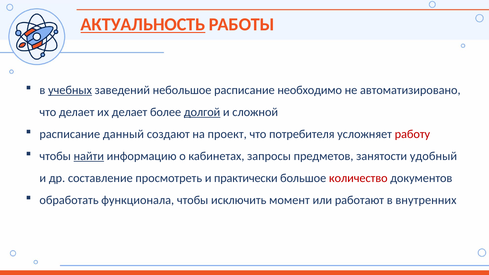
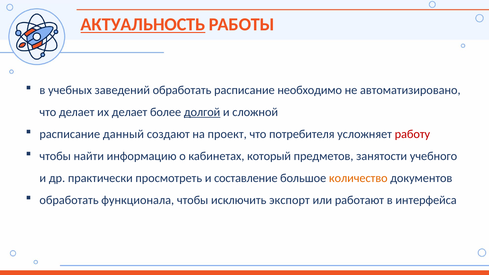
учебных underline: present -> none
заведений небольшое: небольшое -> обработать
найти underline: present -> none
запросы: запросы -> который
удобный: удобный -> учебного
составление: составление -> практически
практически: практически -> составление
количество colour: red -> orange
момент: момент -> экспорт
внутренних: внутренних -> интерфейса
